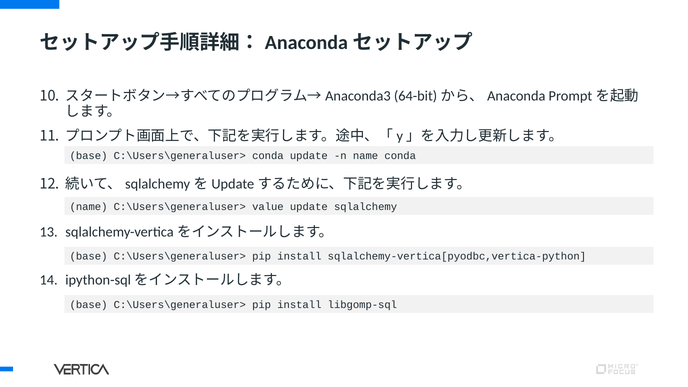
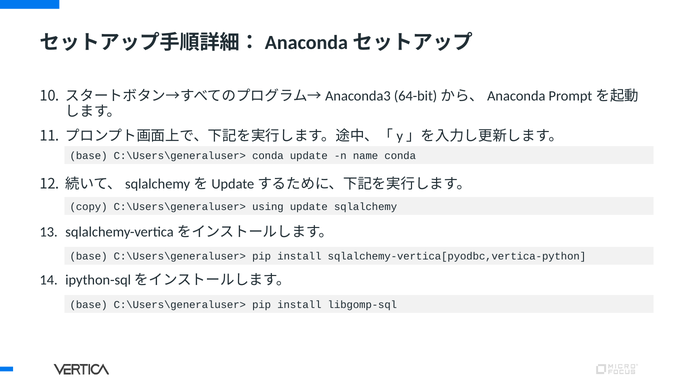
name at (89, 207): name -> copy
value: value -> using
